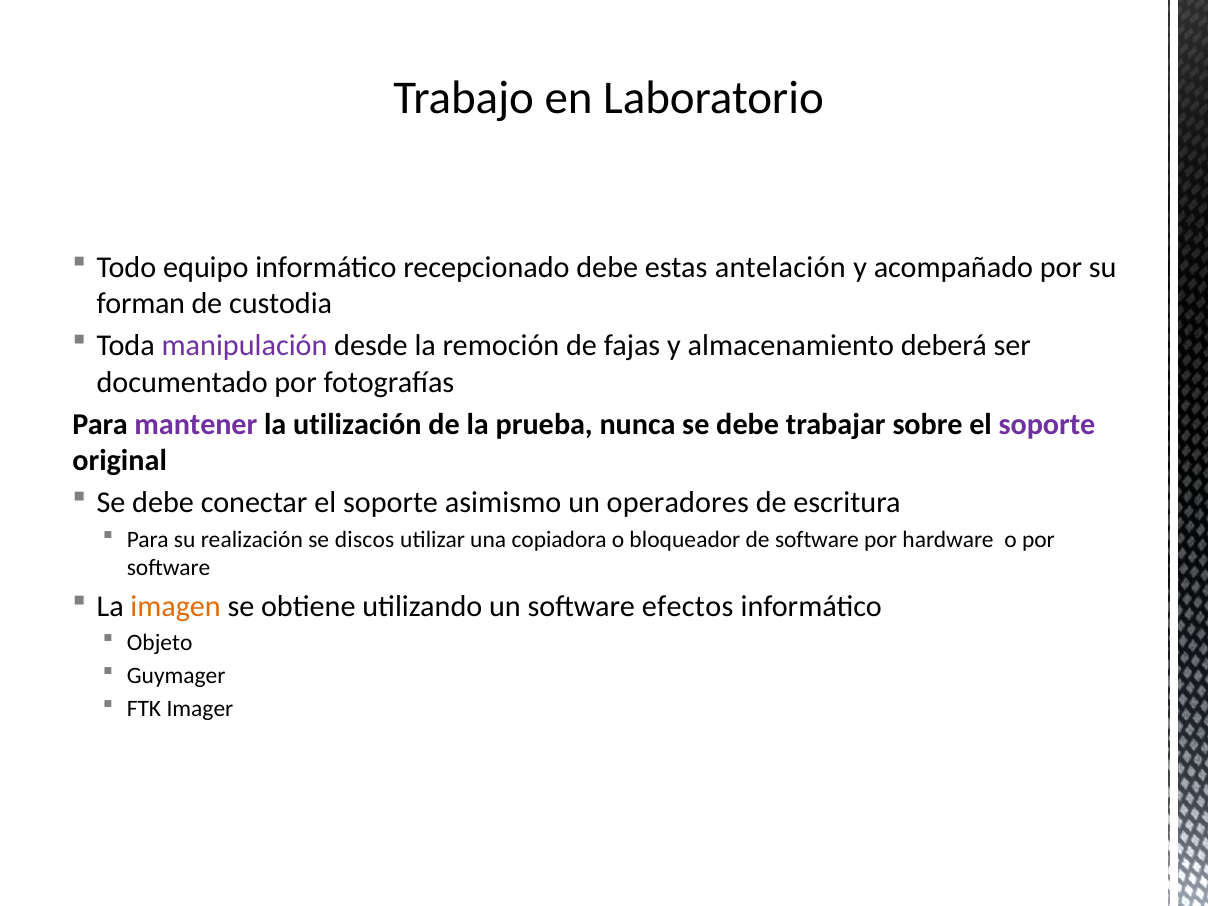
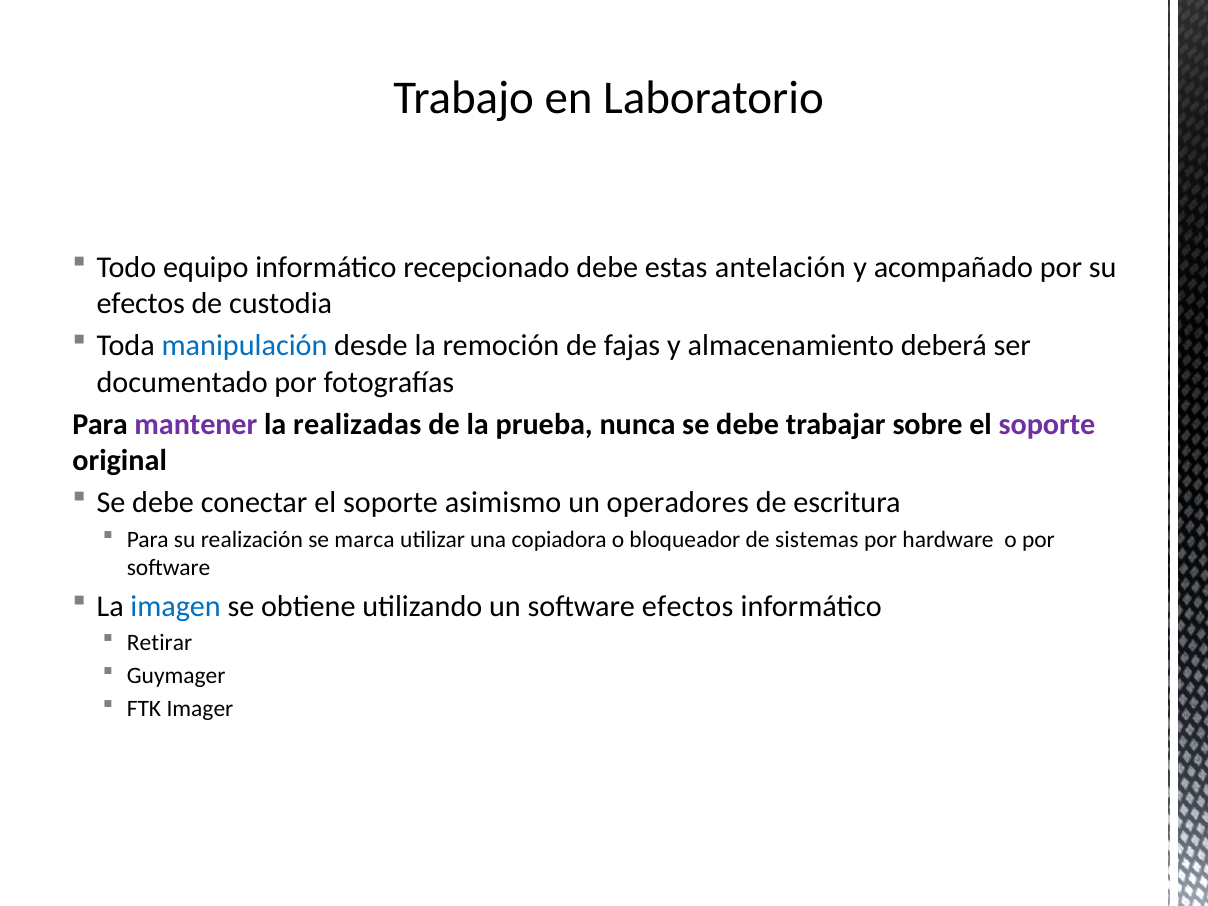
forman at (141, 304): forman -> efectos
manipulación colour: purple -> blue
utilización: utilización -> realizadas
discos: discos -> marca
de software: software -> sistemas
imagen colour: orange -> blue
Objeto: Objeto -> Retirar
